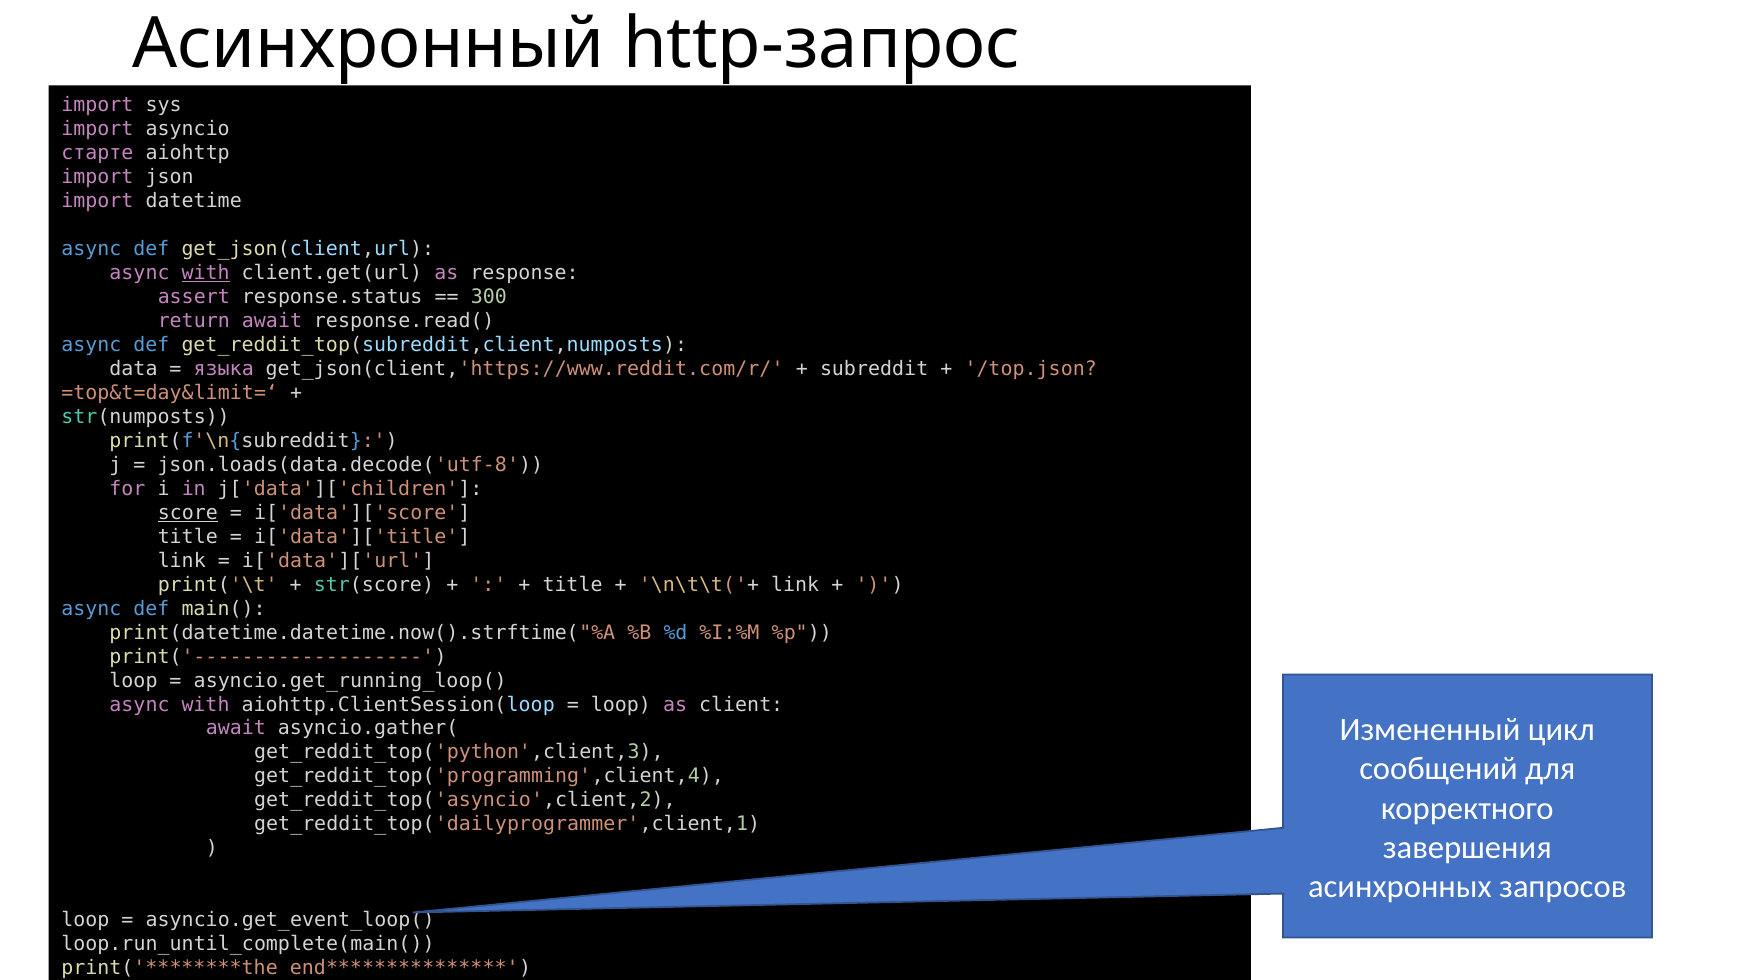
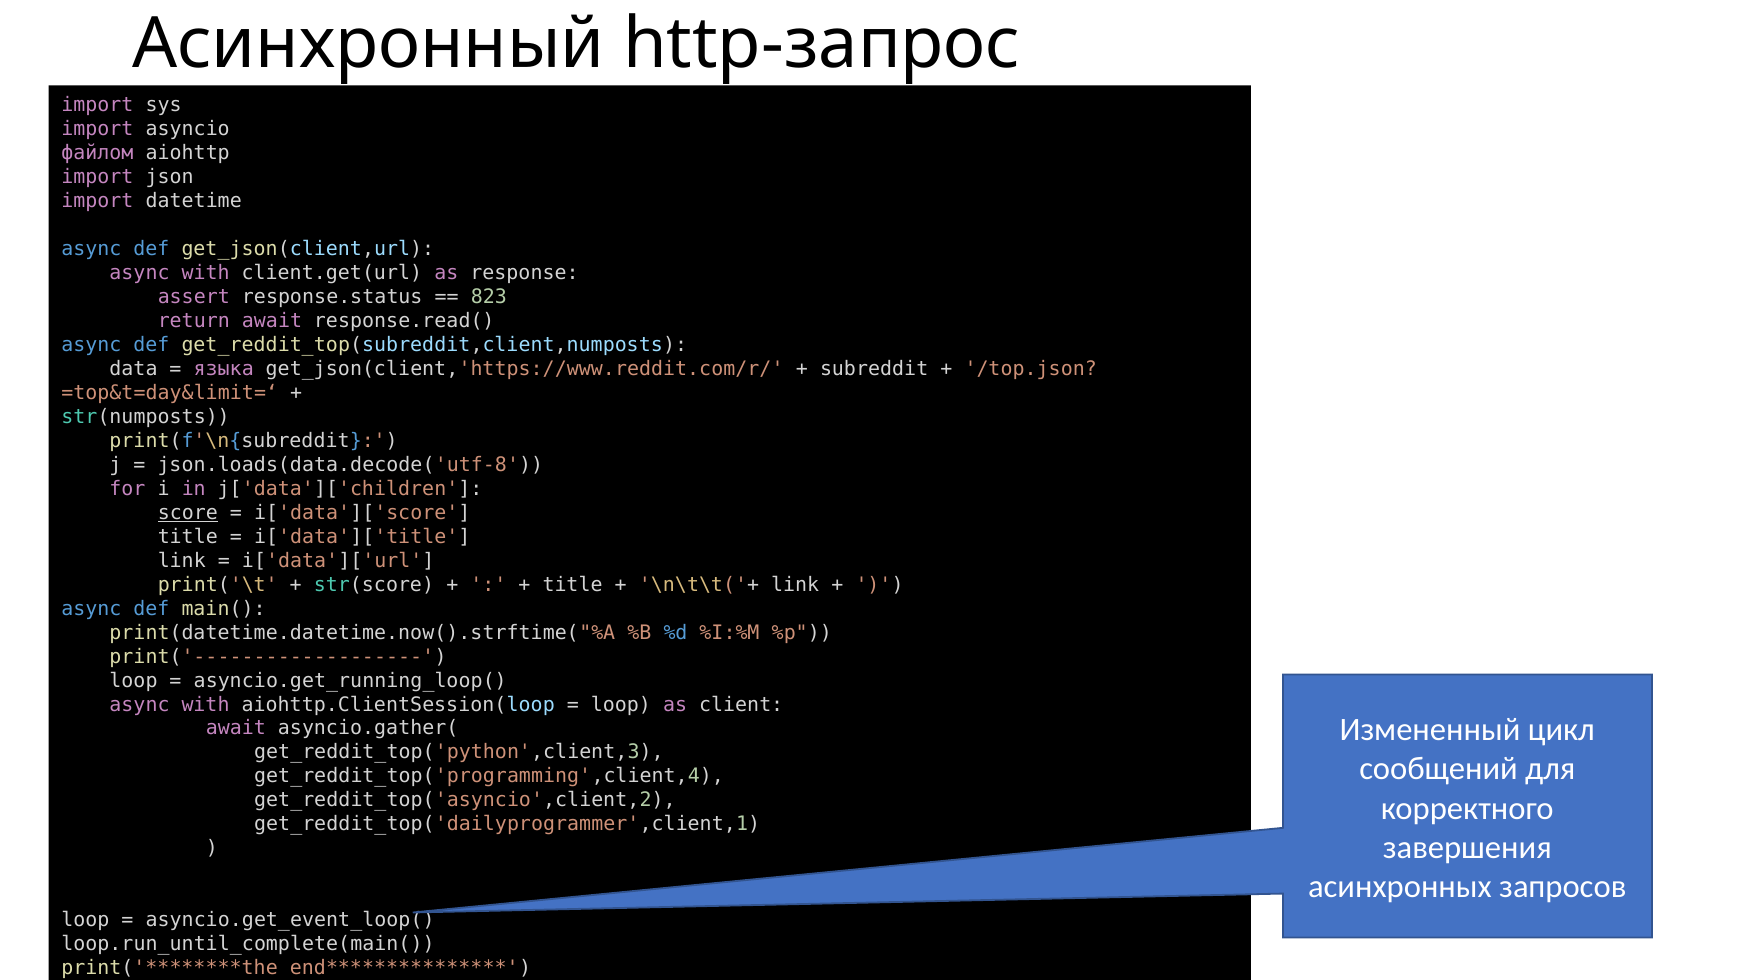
старте: старте -> файлом
with at (206, 273) underline: present -> none
300: 300 -> 823
